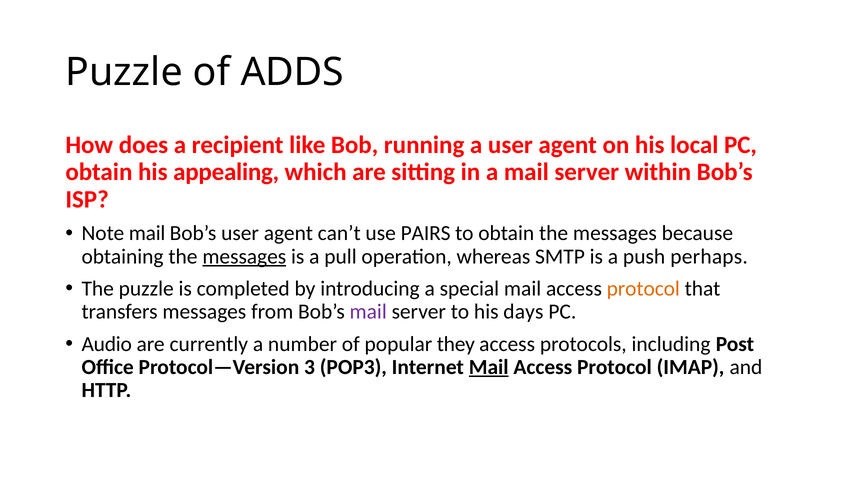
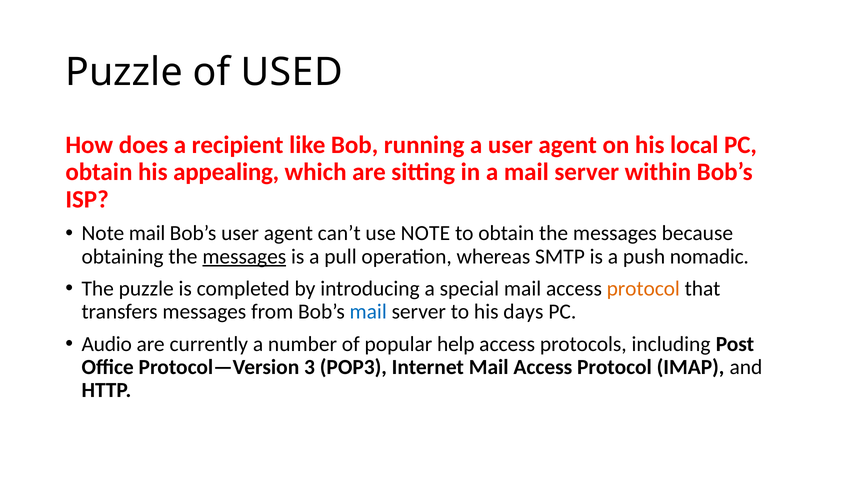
ADDS: ADDS -> USED
use PAIRS: PAIRS -> NOTE
perhaps: perhaps -> nomadic
mail at (368, 312) colour: purple -> blue
they: they -> help
Mail at (489, 367) underline: present -> none
